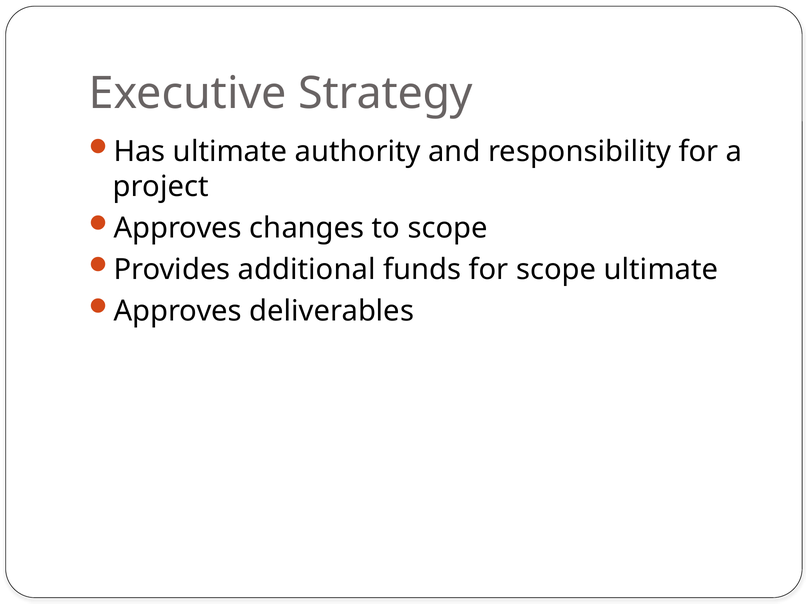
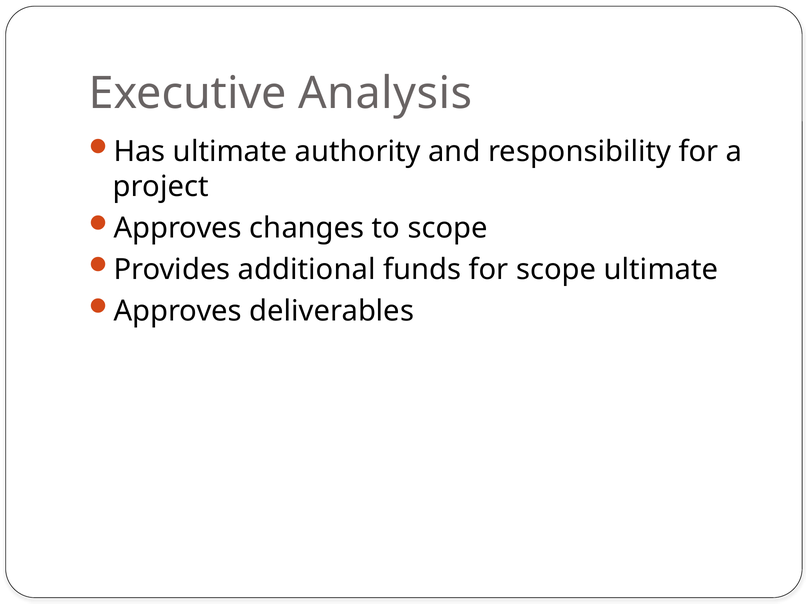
Strategy: Strategy -> Analysis
